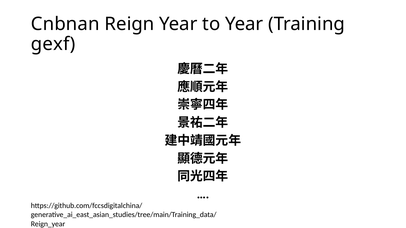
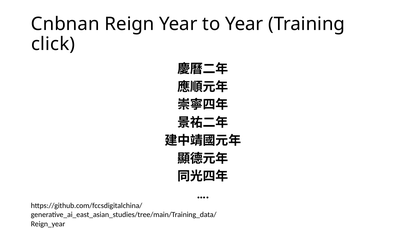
gexf: gexf -> click
